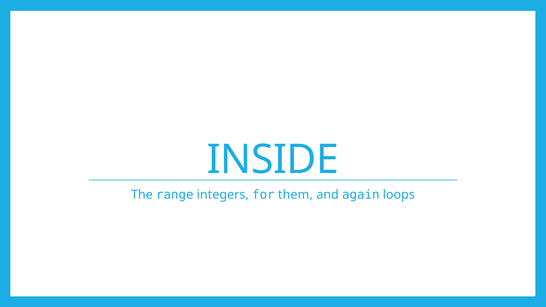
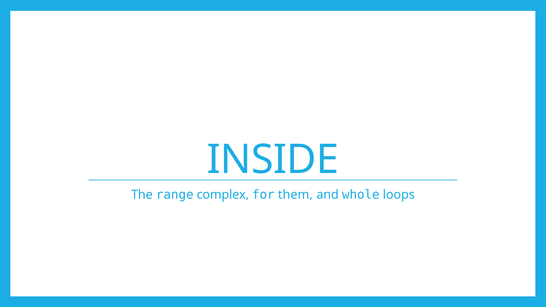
integers: integers -> complex
again: again -> whole
